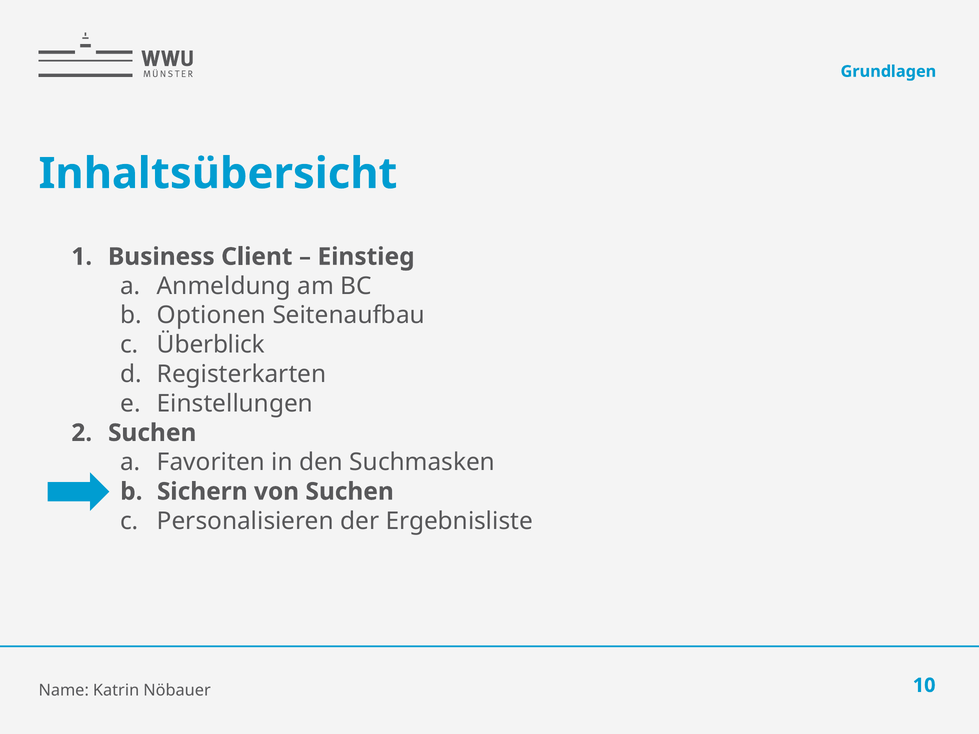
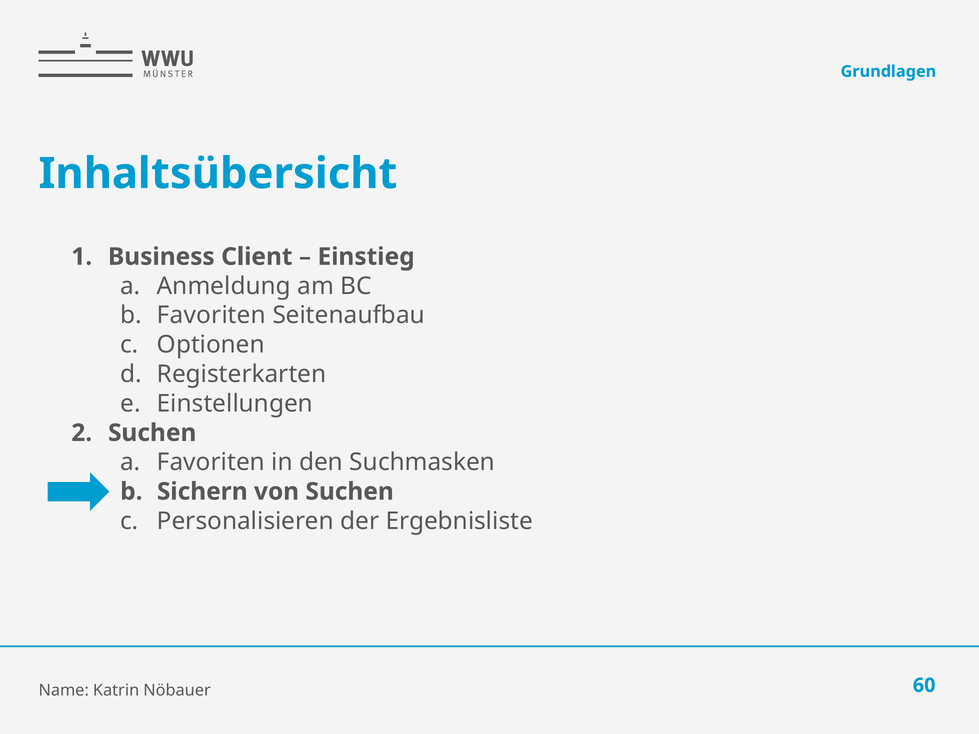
Optionen at (212, 316): Optionen -> Favoriten
Überblick: Überblick -> Optionen
10: 10 -> 60
